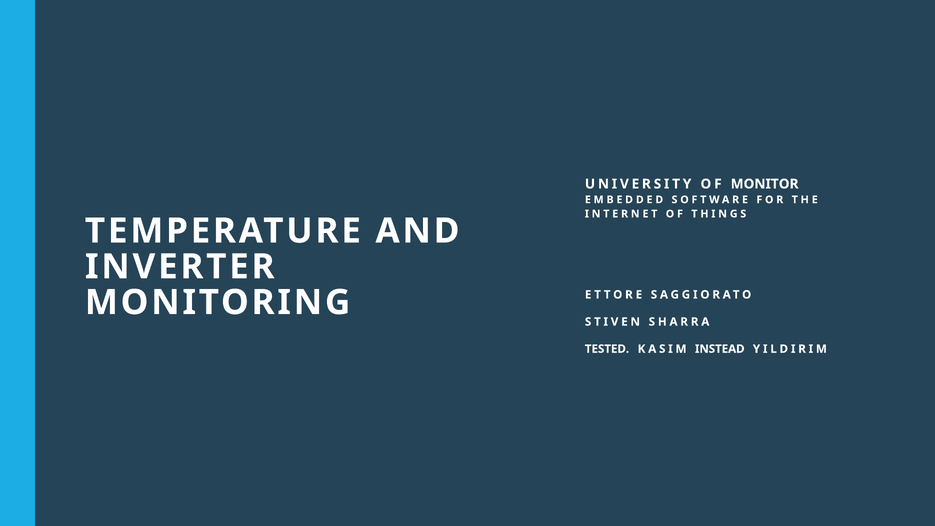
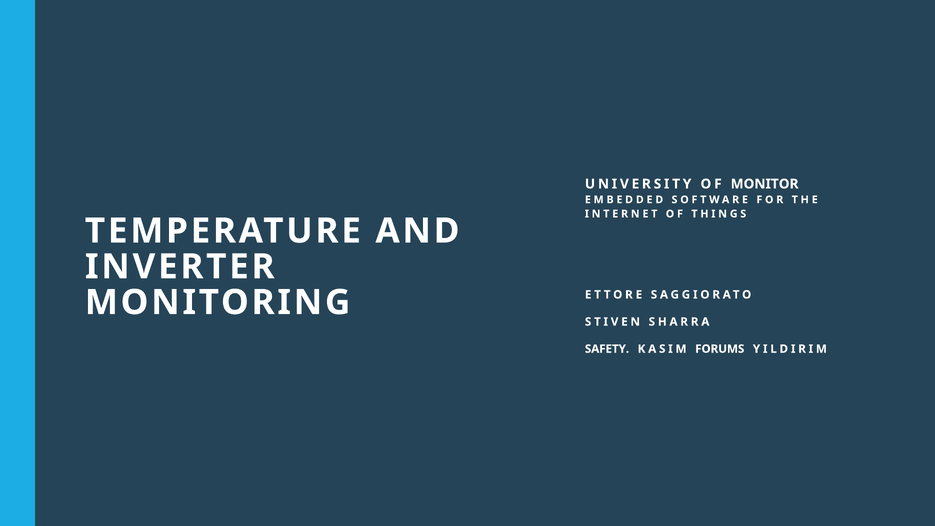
TESTED: TESTED -> SAFETY
INSTEAD: INSTEAD -> FORUMS
